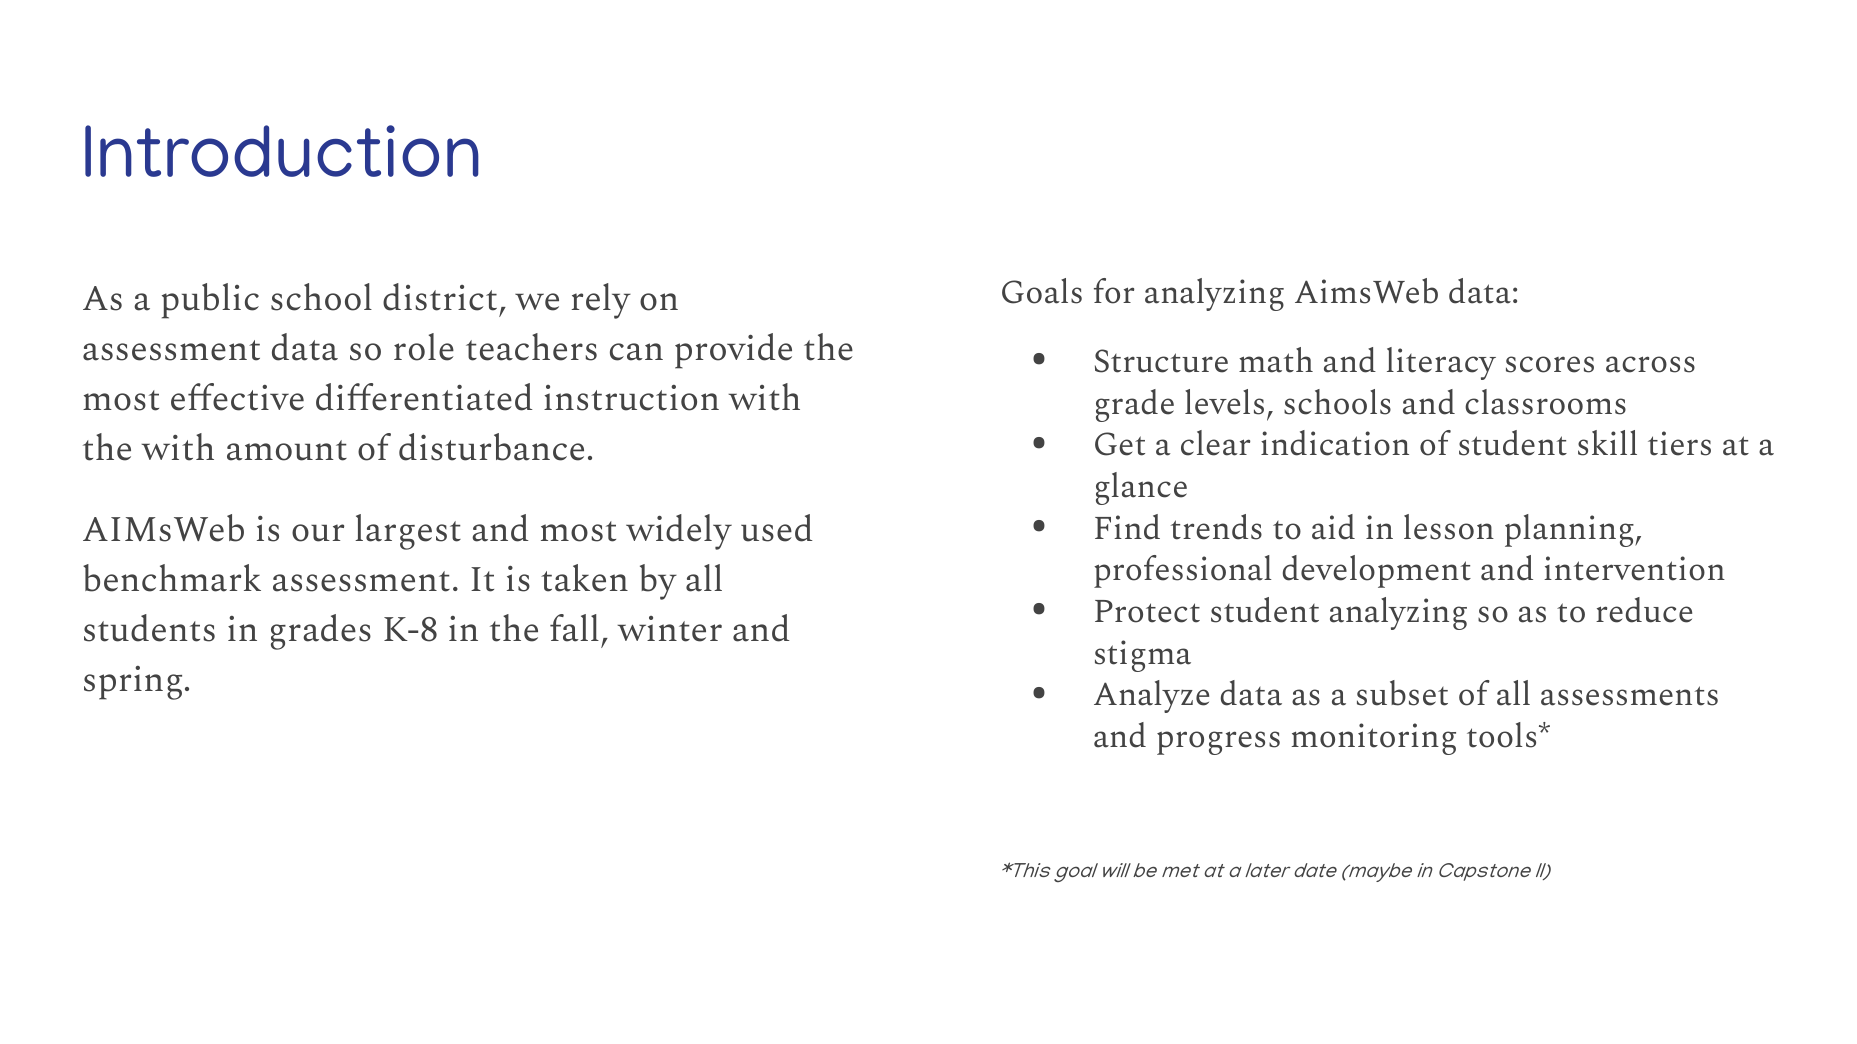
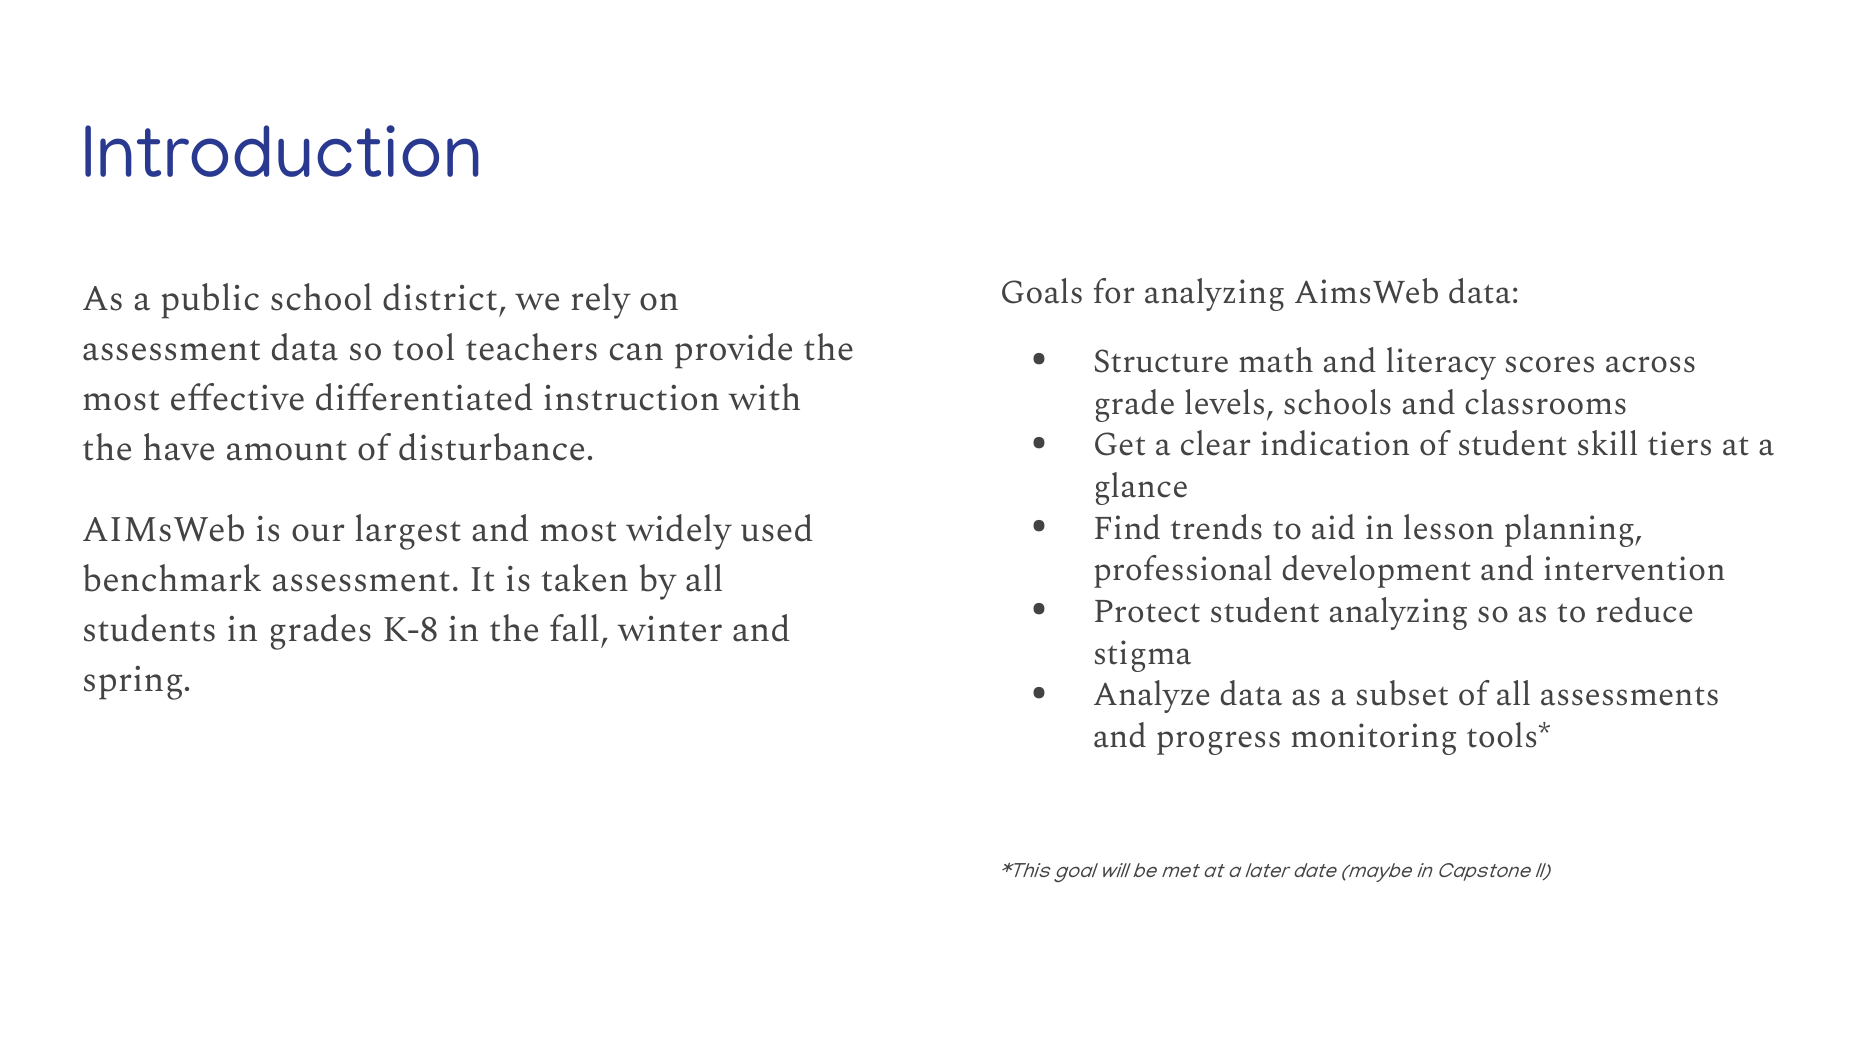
role: role -> tool
the with: with -> have
